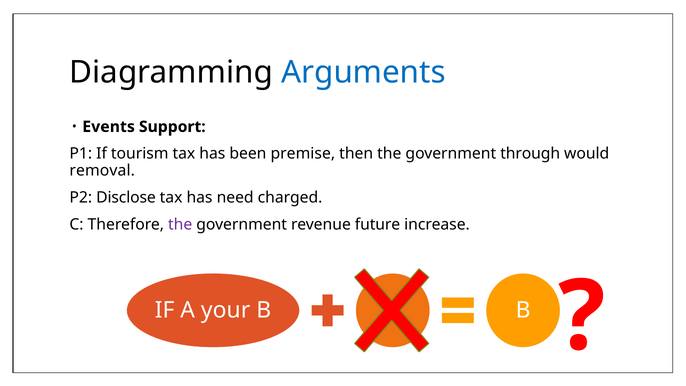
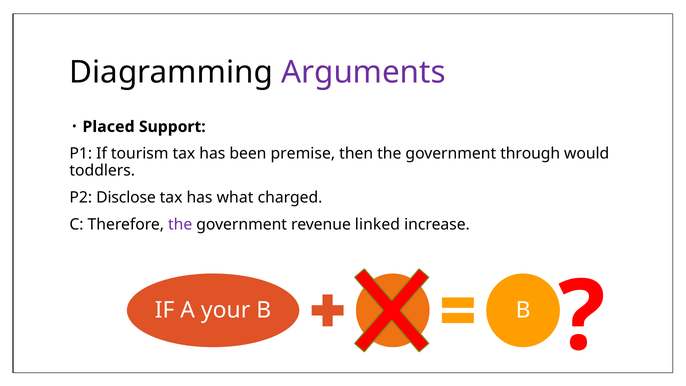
Arguments colour: blue -> purple
Events: Events -> Placed
removal: removal -> toddlers
need: need -> what
future: future -> linked
